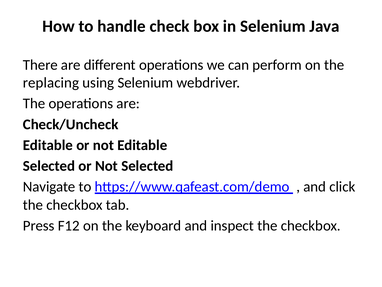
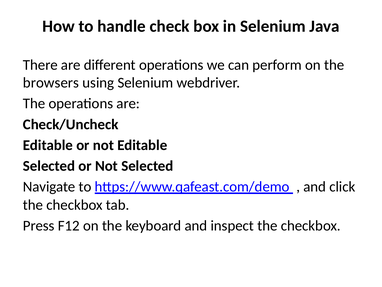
replacing: replacing -> browsers
